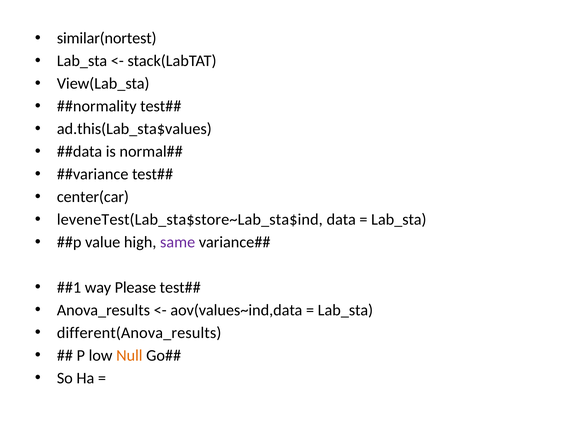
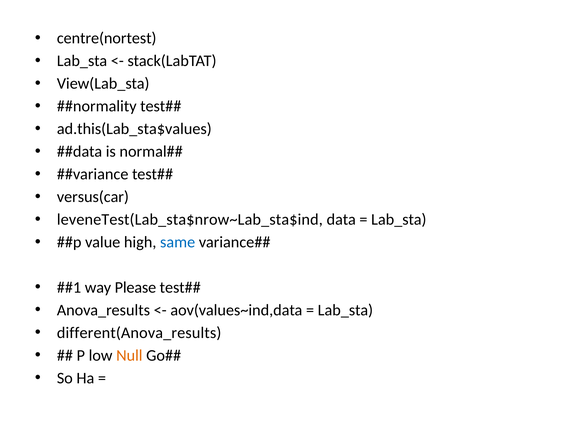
similar(nortest: similar(nortest -> centre(nortest
center(car: center(car -> versus(car
leveneTest(Lab_sta$store~Lab_sta$ind: leveneTest(Lab_sta$store~Lab_sta$ind -> leveneTest(Lab_sta$nrow~Lab_sta$ind
same colour: purple -> blue
